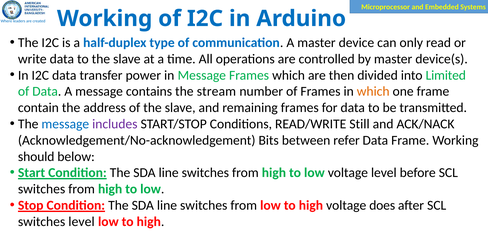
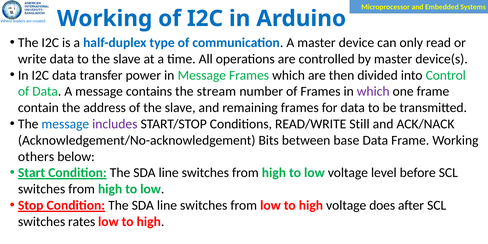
Limited: Limited -> Control
which at (373, 91) colour: orange -> purple
refer: refer -> base
should: should -> others
switches level: level -> rates
